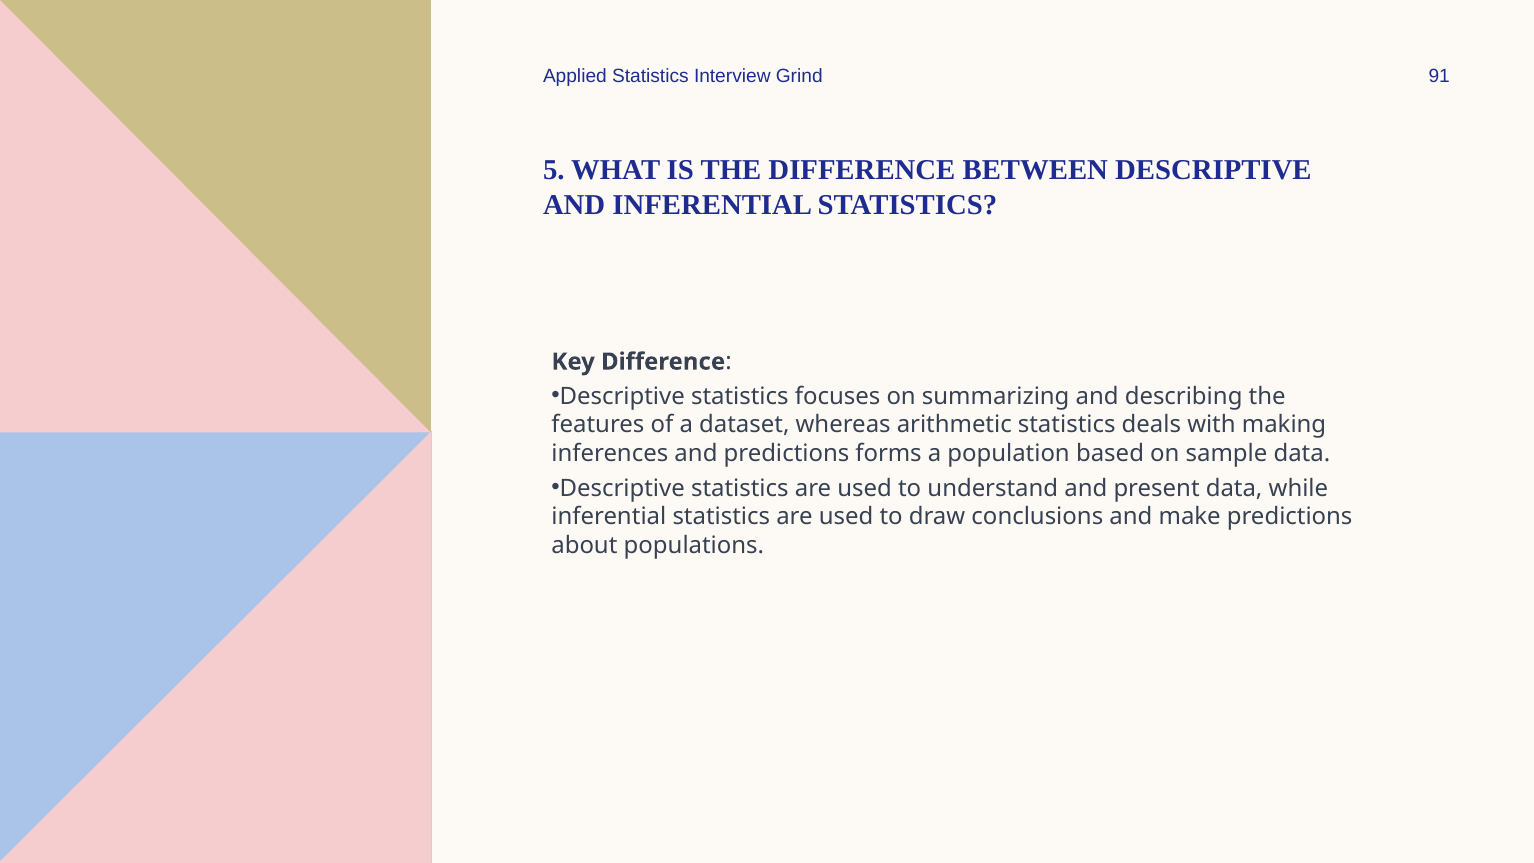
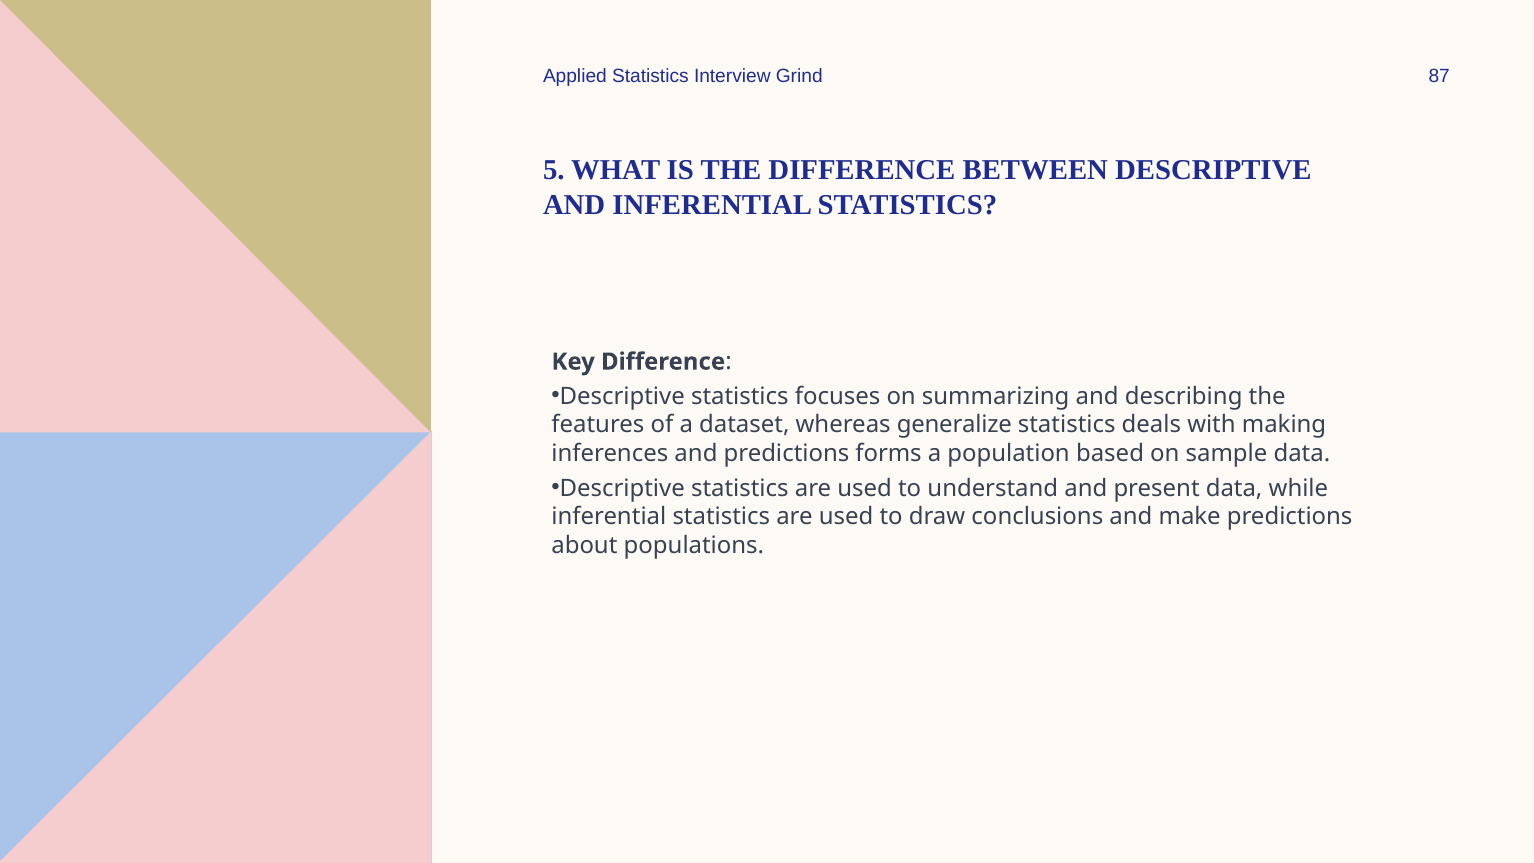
91: 91 -> 87
arithmetic: arithmetic -> generalize
